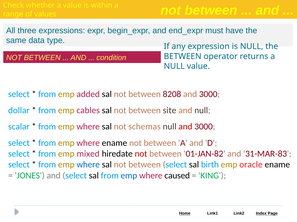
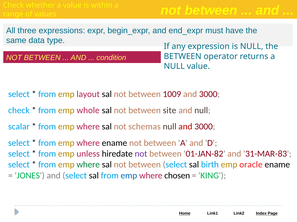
added: added -> layout
8208: 8208 -> 1009
dollar at (19, 111): dollar -> check
cables: cables -> whole
mixed: mixed -> unless
not at (141, 154) colour: red -> purple
where at (88, 165) colour: blue -> green
caused: caused -> chosen
